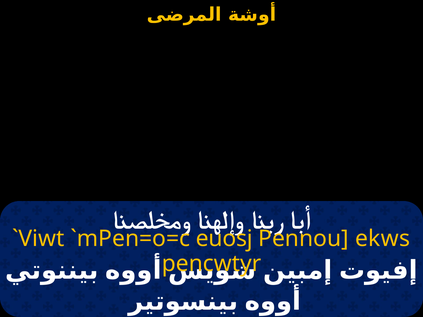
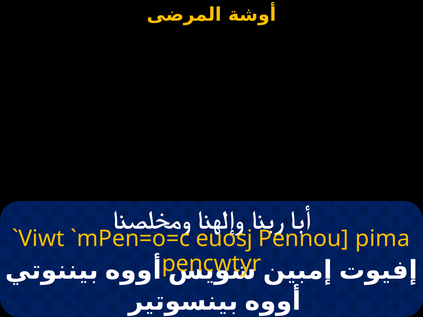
ekws: ekws -> pima
